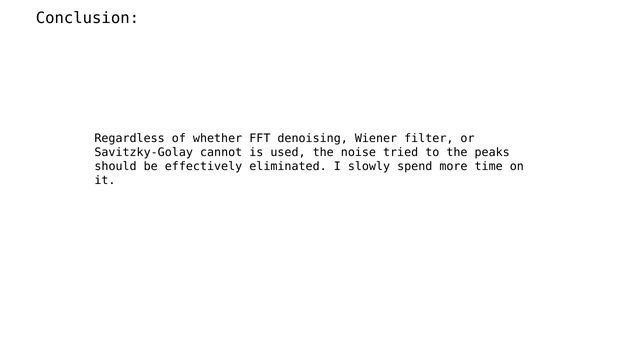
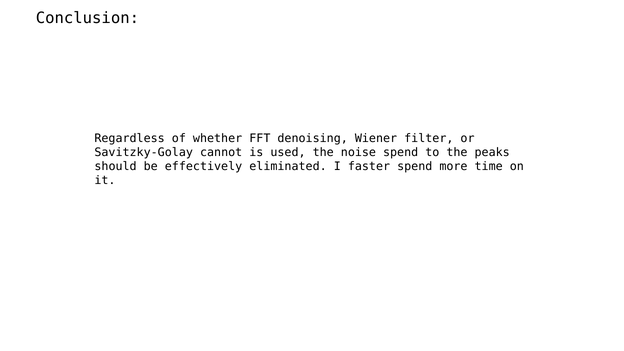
noise tried: tried -> spend
slowly: slowly -> faster
